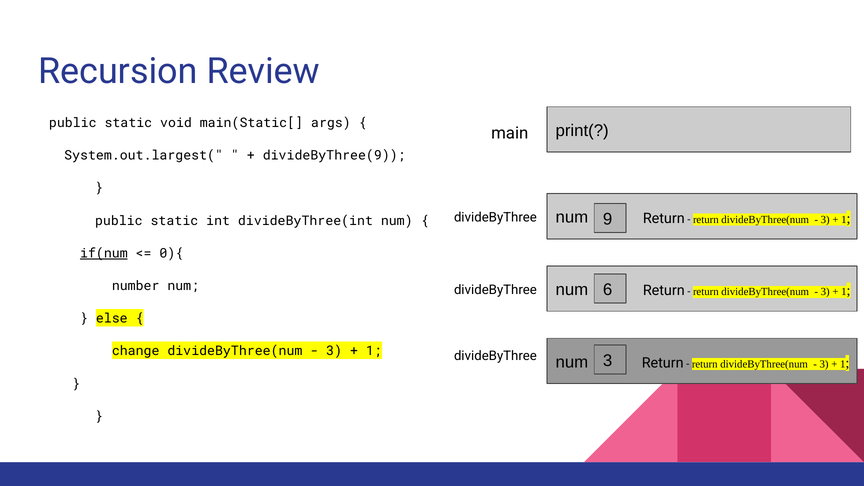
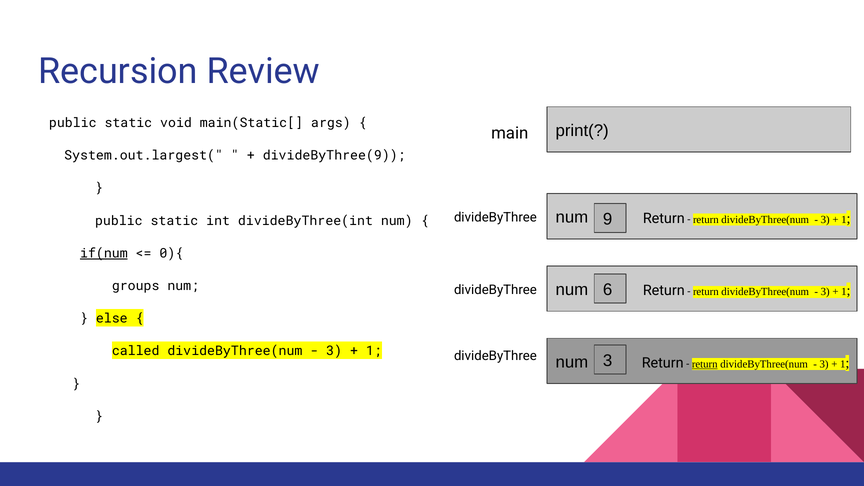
number: number -> groups
change: change -> called
return at (705, 364) underline: none -> present
